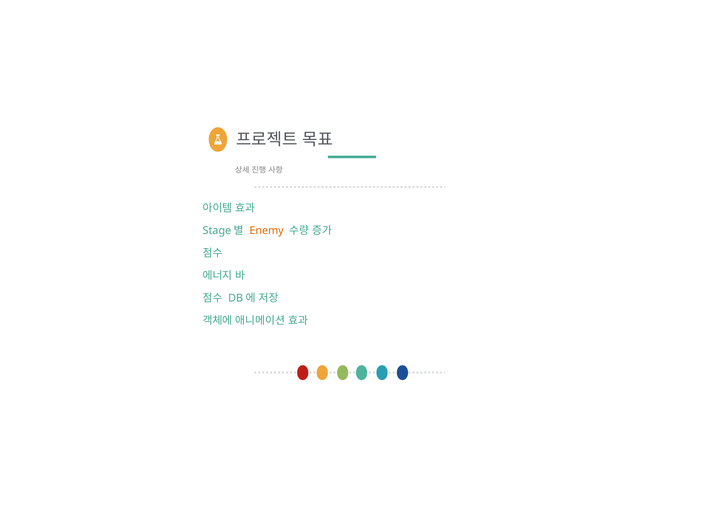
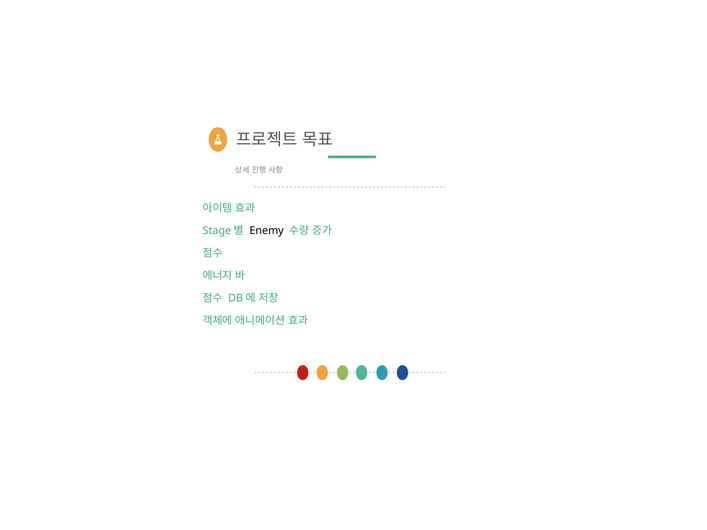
Enemy colour: orange -> black
